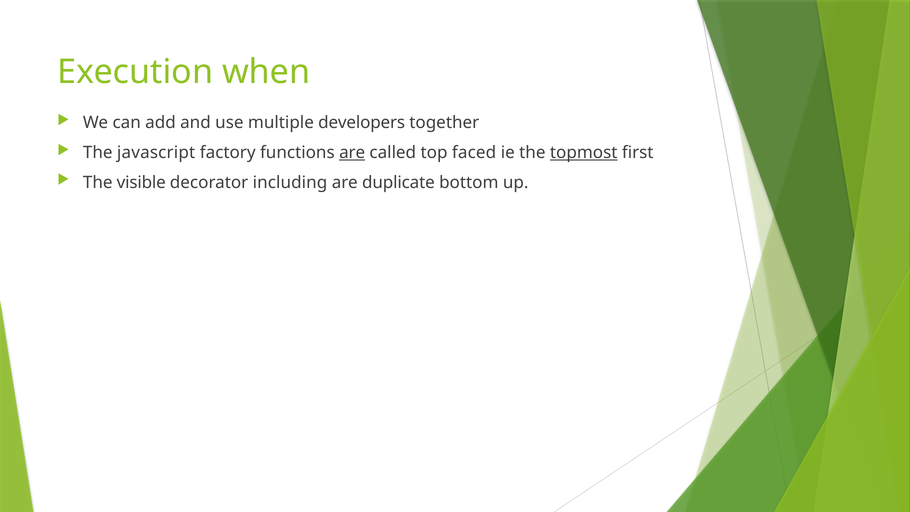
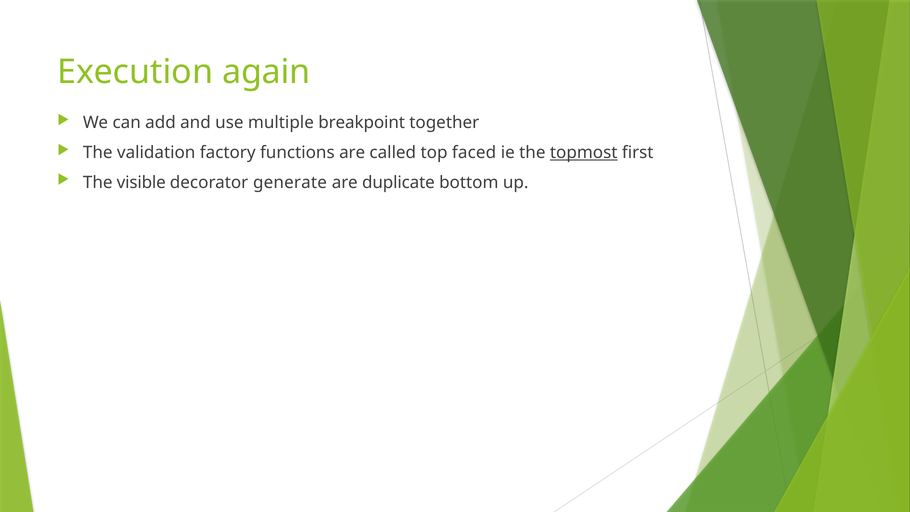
when: when -> again
developers: developers -> breakpoint
javascript: javascript -> validation
are at (352, 152) underline: present -> none
including: including -> generate
